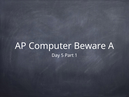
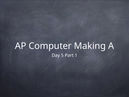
Beware: Beware -> Making
